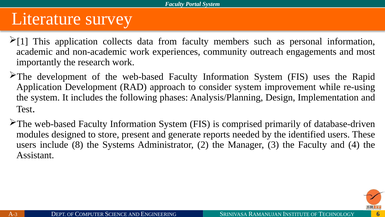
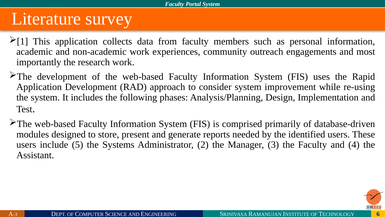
8: 8 -> 5
